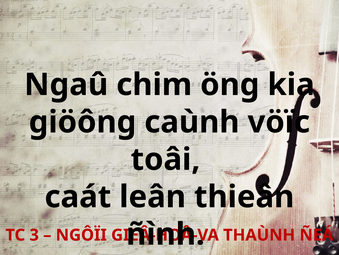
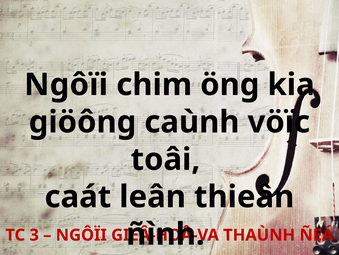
Ngaû at (66, 85): Ngaû -> Ngôïi
